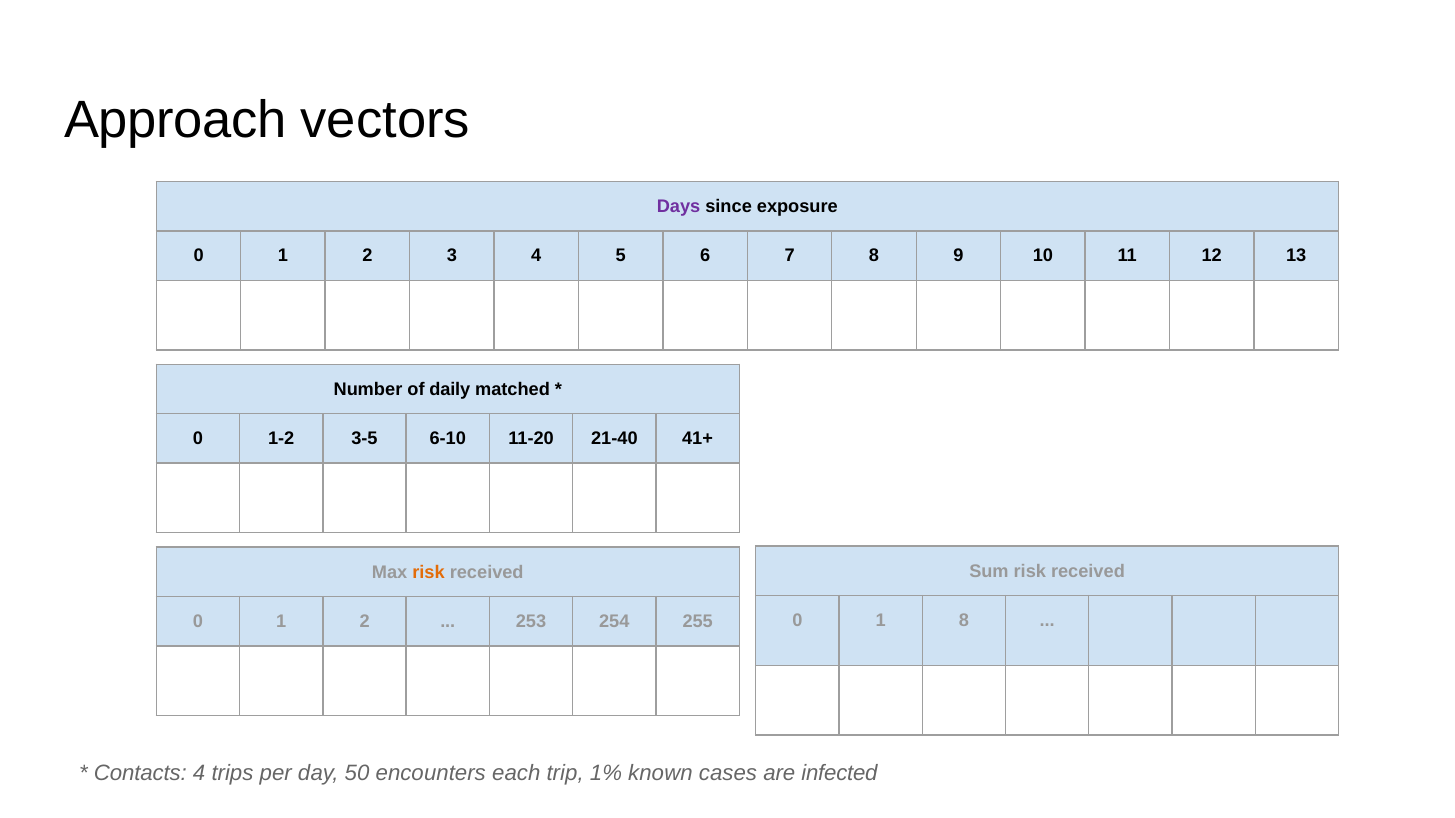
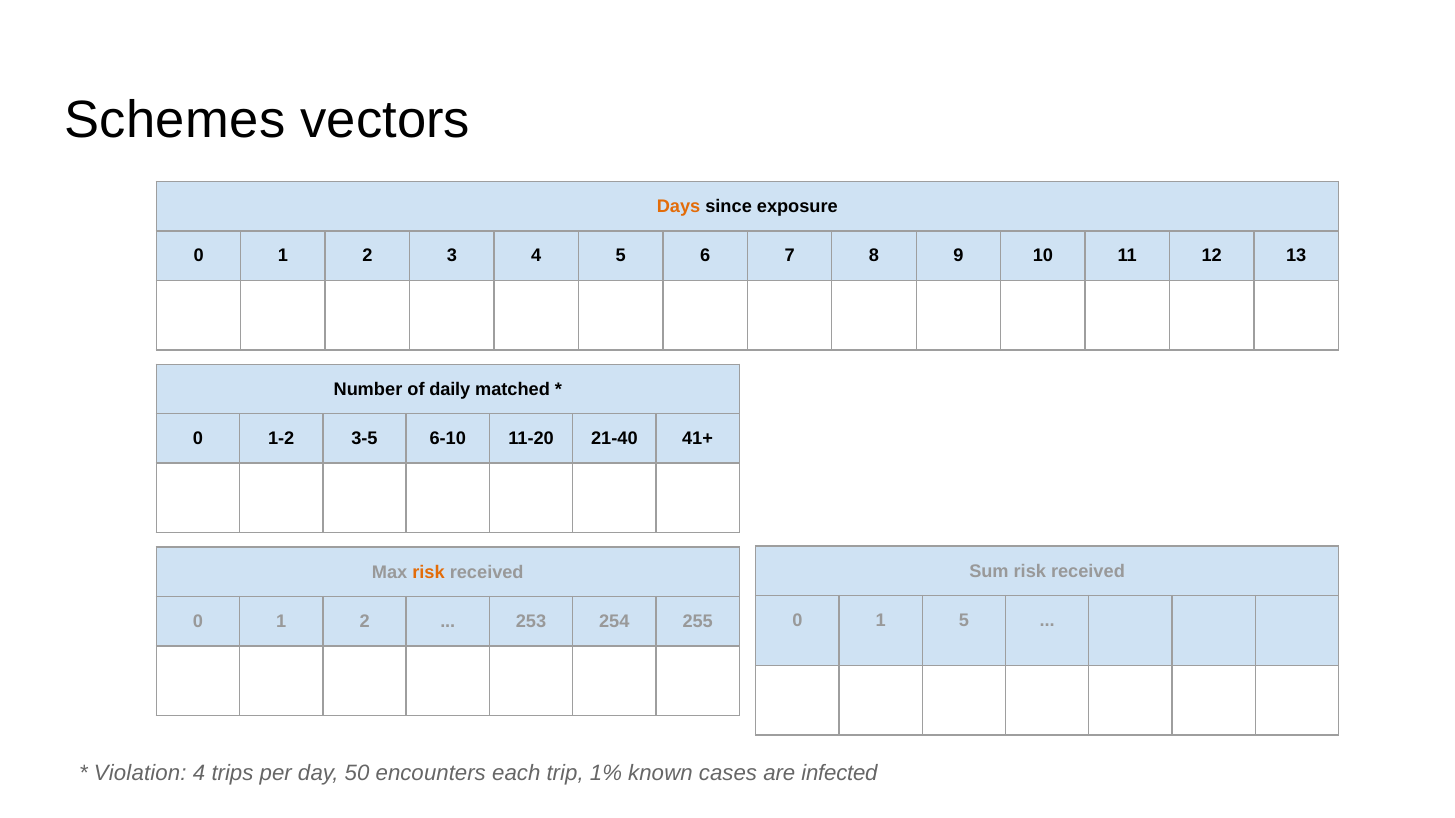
Approach: Approach -> Schemes
Days colour: purple -> orange
1 8: 8 -> 5
Contacts: Contacts -> Violation
